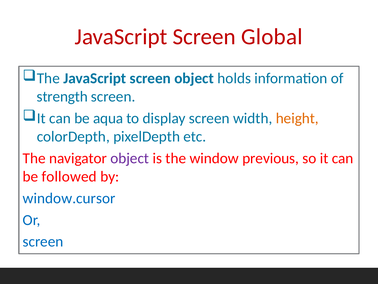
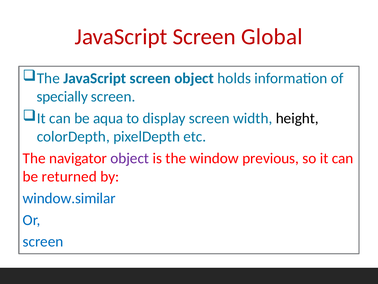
strength: strength -> specially
height colour: orange -> black
followed: followed -> returned
window.cursor: window.cursor -> window.similar
